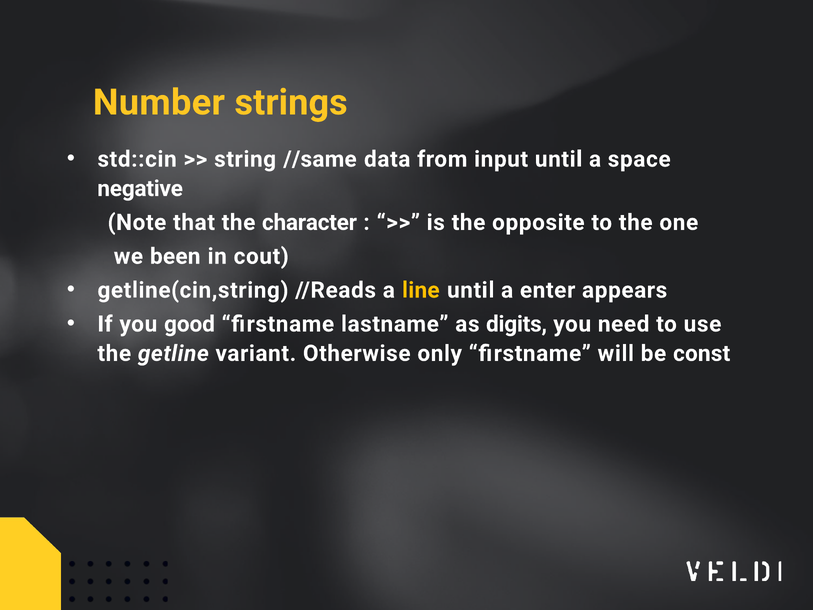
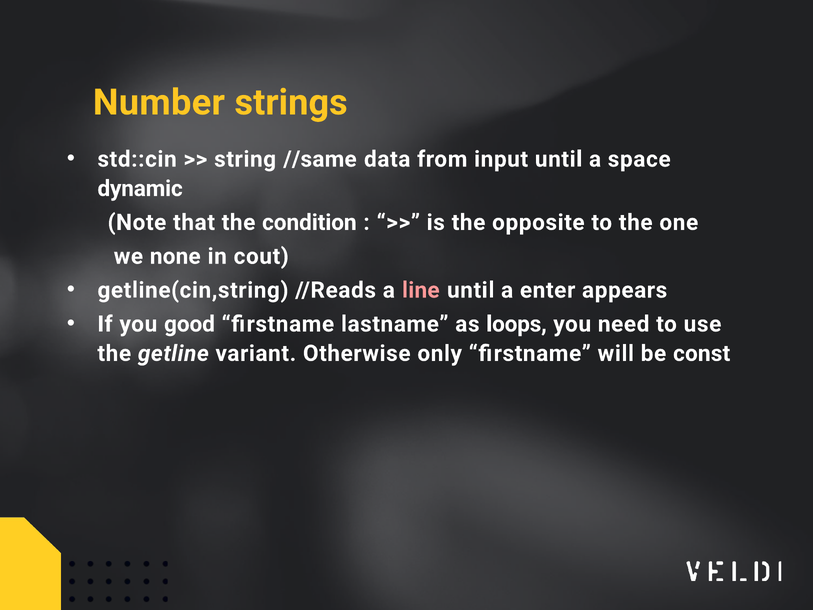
negative: negative -> dynamic
character: character -> condition
been: been -> none
line colour: yellow -> pink
digits: digits -> loops
